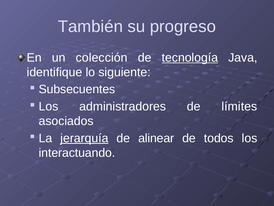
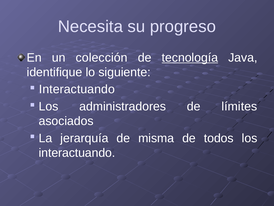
También: También -> Necesita
Subsecuentes at (77, 89): Subsecuentes -> Interactuando
jerarquía underline: present -> none
alinear: alinear -> misma
